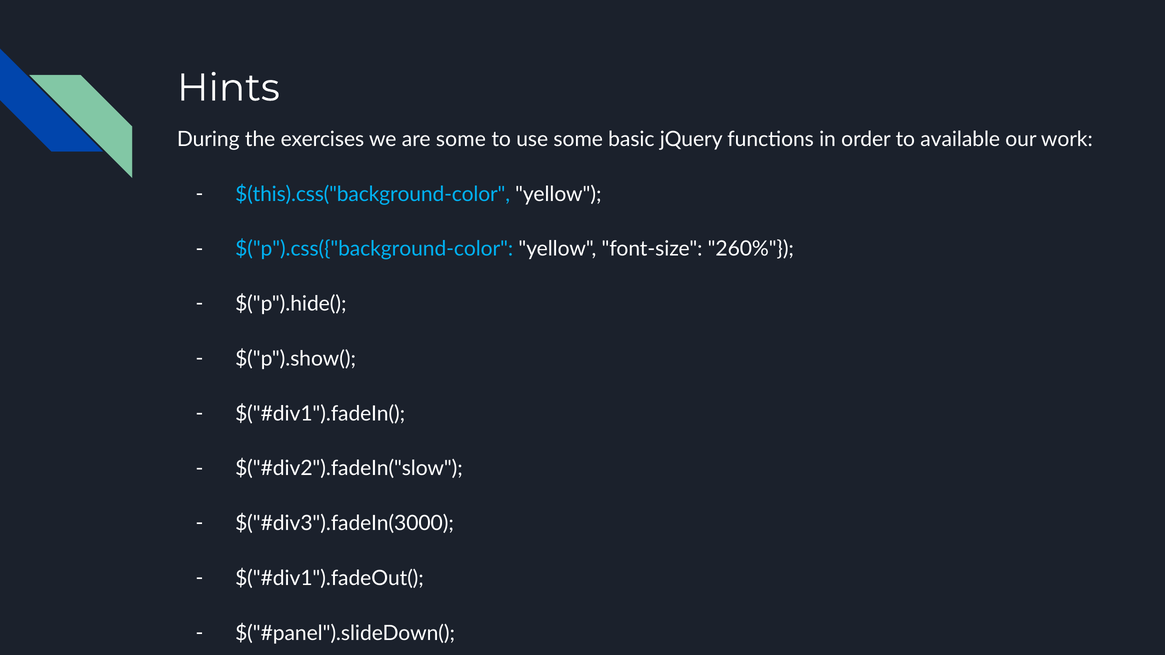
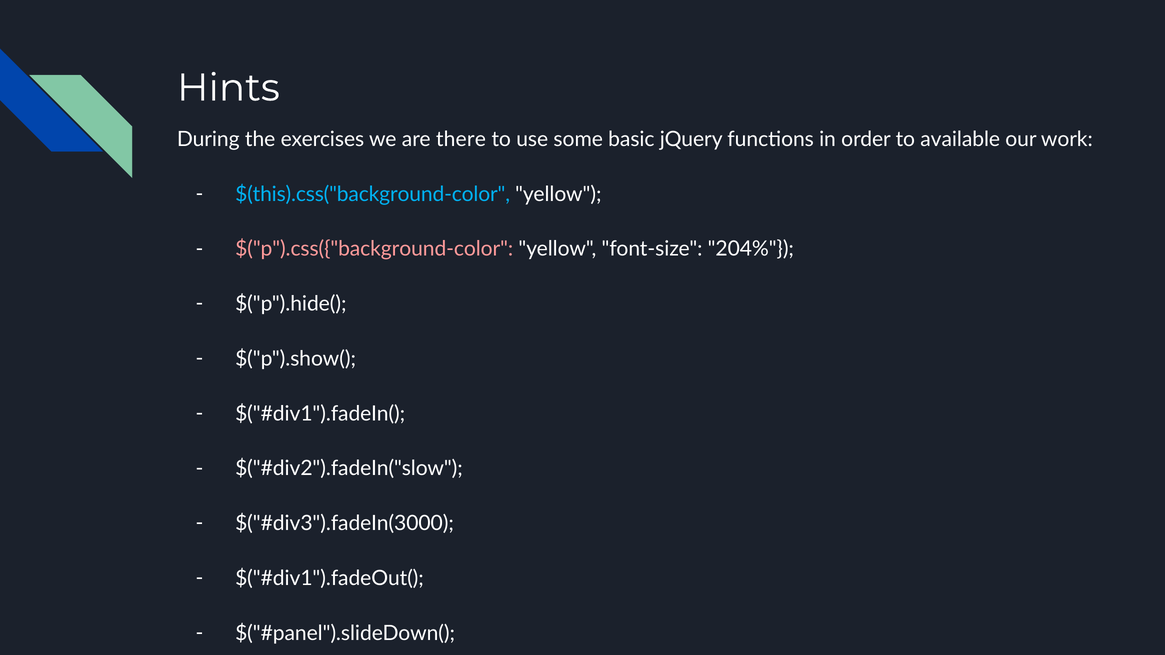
are some: some -> there
$("p").css({"background-color colour: light blue -> pink
260%: 260% -> 204%
